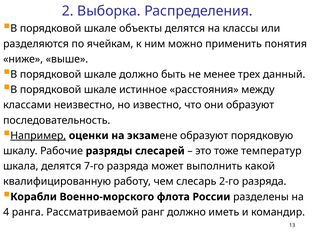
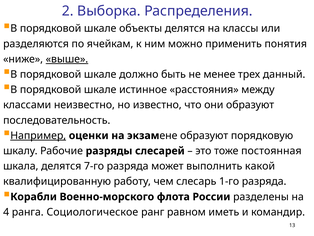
выше underline: none -> present
температур: температур -> постоянная
2-го: 2-го -> 1-го
Рассматриваемой: Рассматриваемой -> Социологическое
ранг должно: должно -> равном
